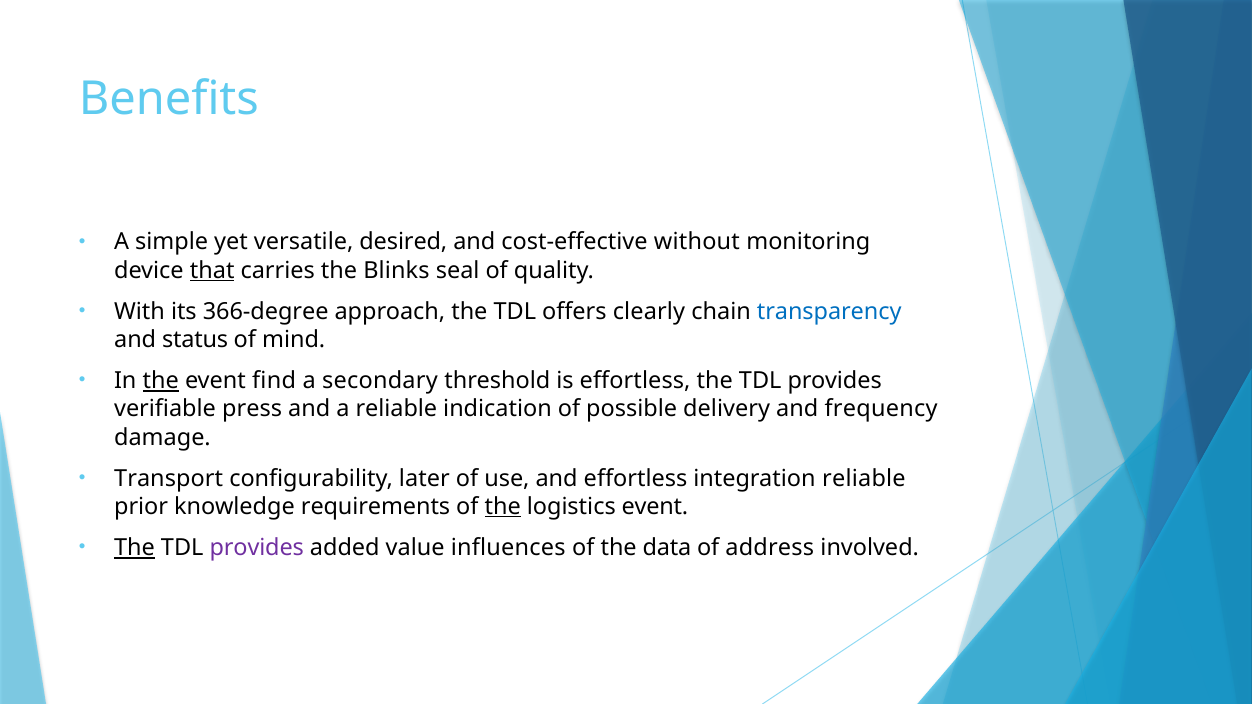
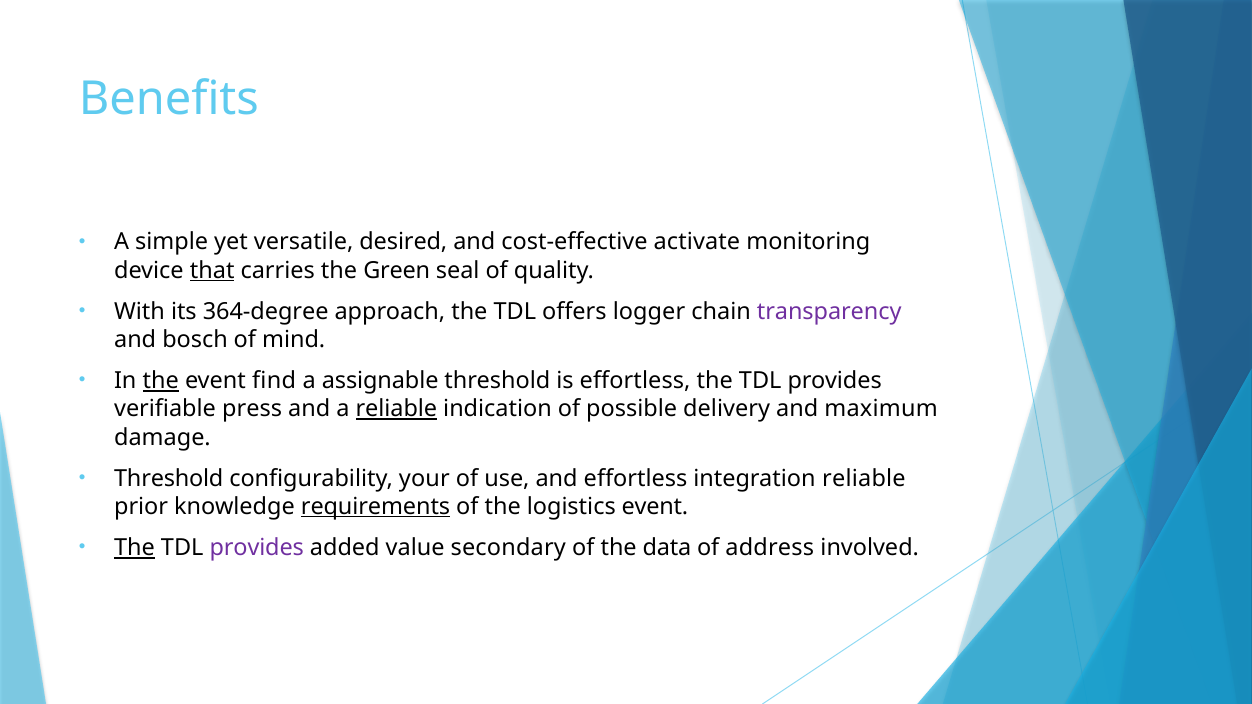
without: without -> activate
Blinks: Blinks -> Green
366-degree: 366-degree -> 364-degree
clearly: clearly -> logger
transparency colour: blue -> purple
status: status -> bosch
secondary: secondary -> assignable
reliable at (396, 409) underline: none -> present
frequency: frequency -> maximum
Transport at (169, 479): Transport -> Threshold
later: later -> your
requirements underline: none -> present
the at (503, 507) underline: present -> none
influences: influences -> secondary
